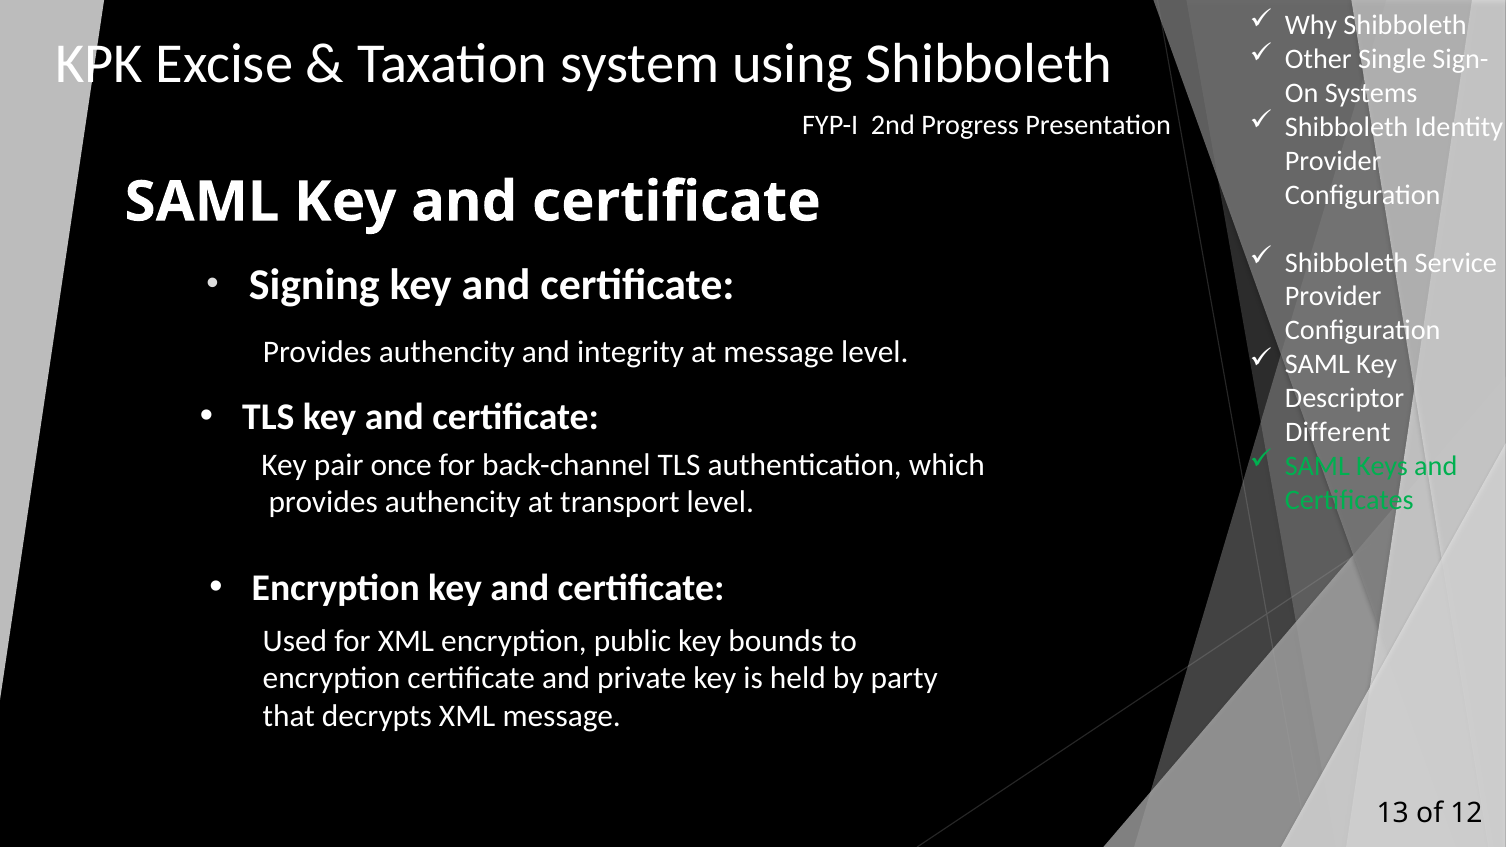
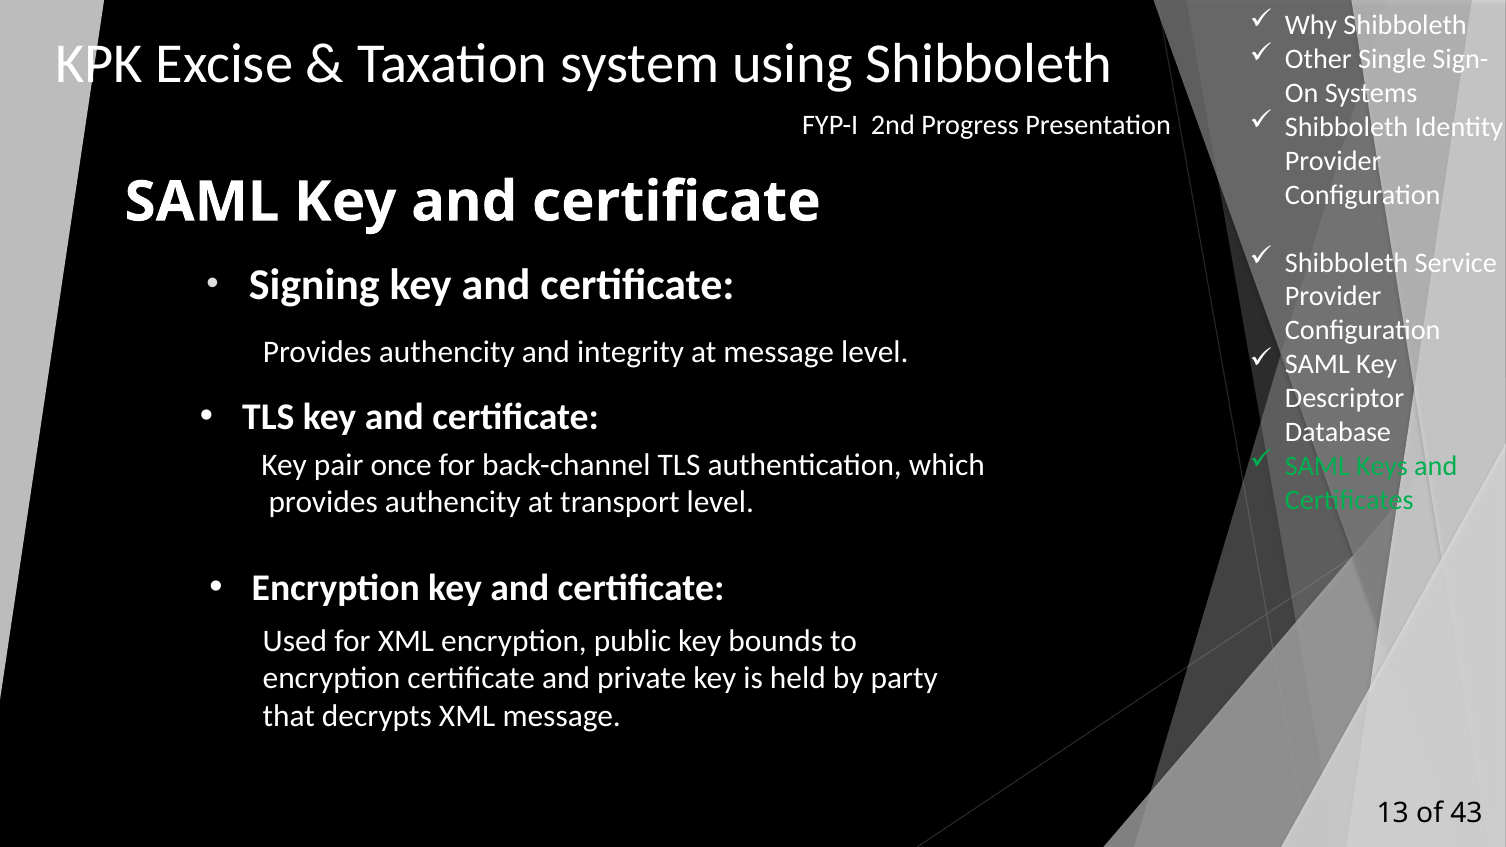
Different: Different -> Database
12: 12 -> 43
